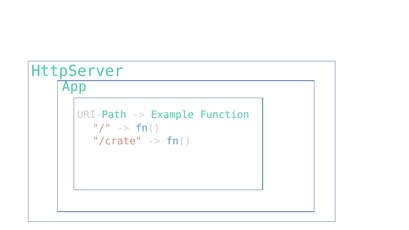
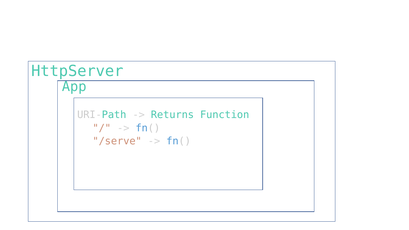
Example: Example -> Returns
/crate: /crate -> /serve
